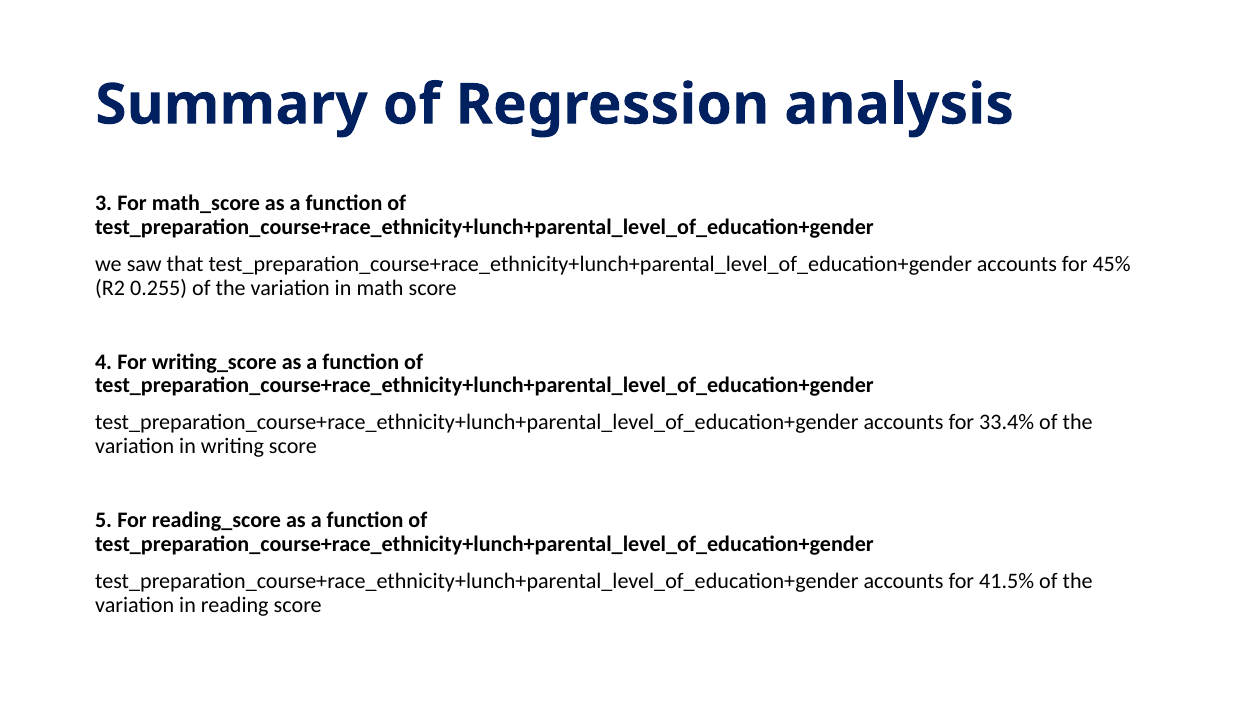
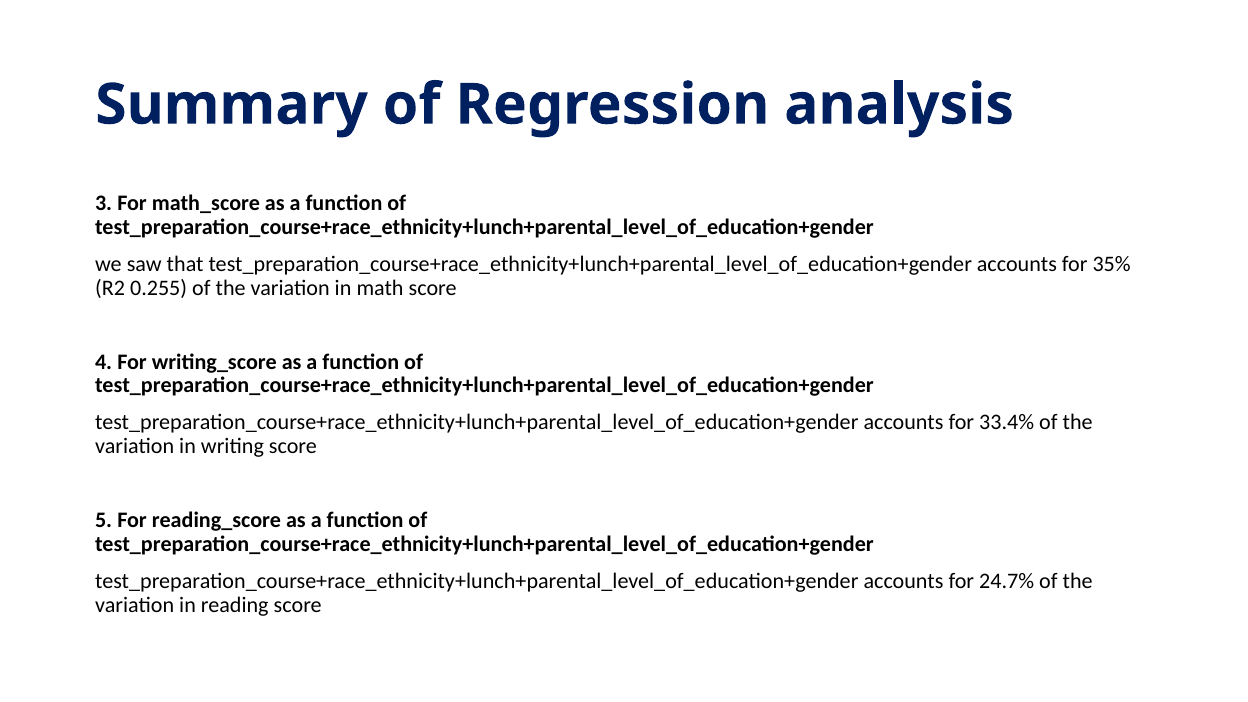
45%: 45% -> 35%
41.5%: 41.5% -> 24.7%
